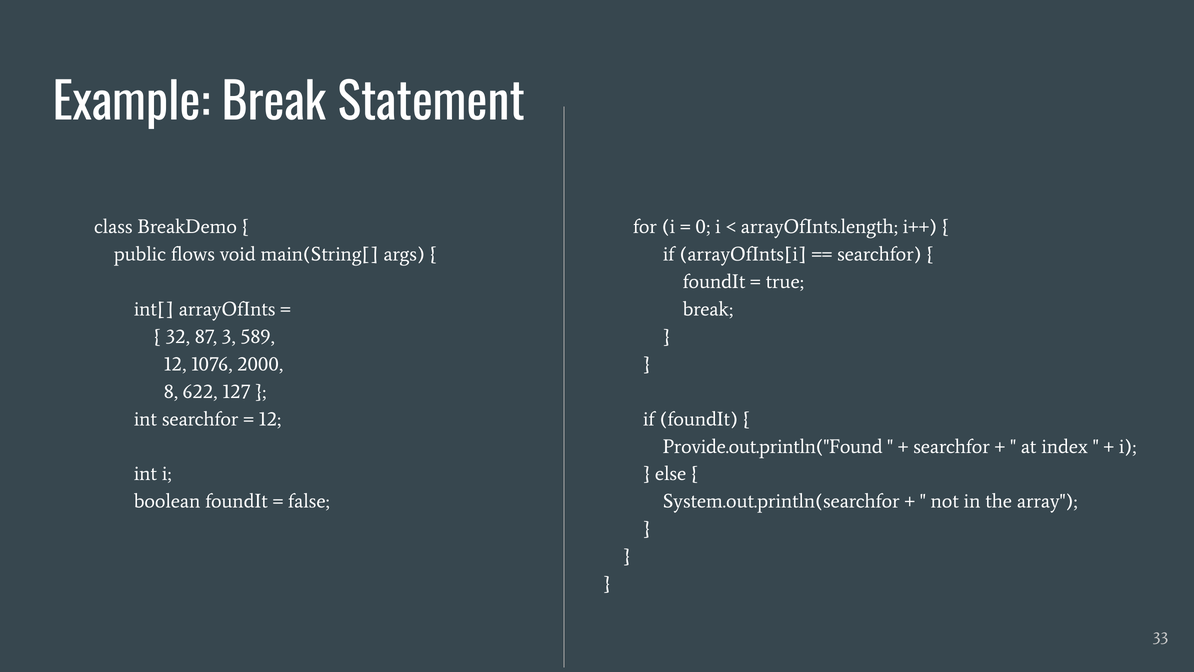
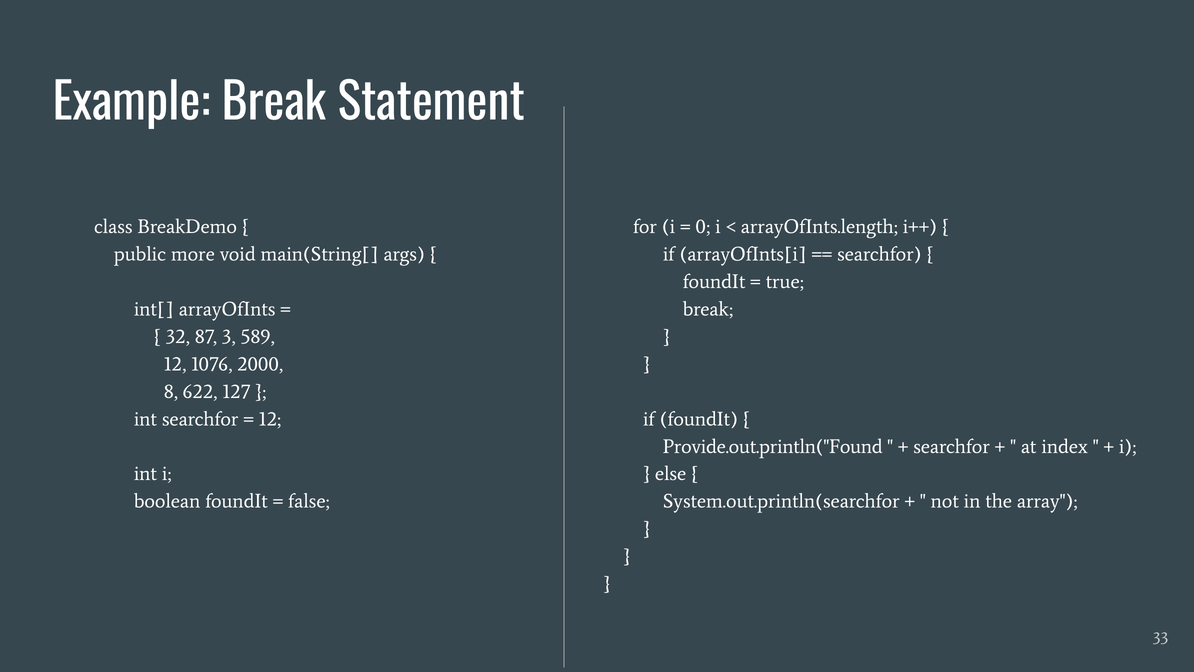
flows: flows -> more
